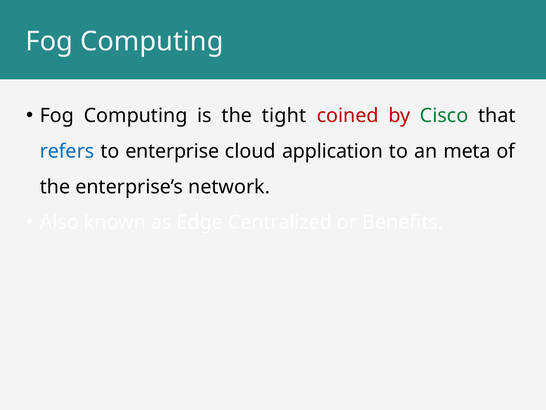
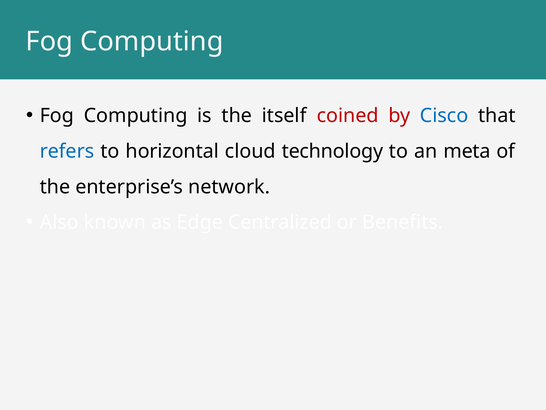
tight: tight -> itself
Cisco colour: green -> blue
enterprise: enterprise -> horizontal
application: application -> technology
